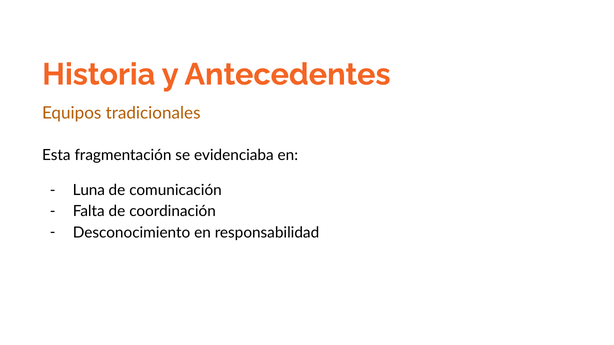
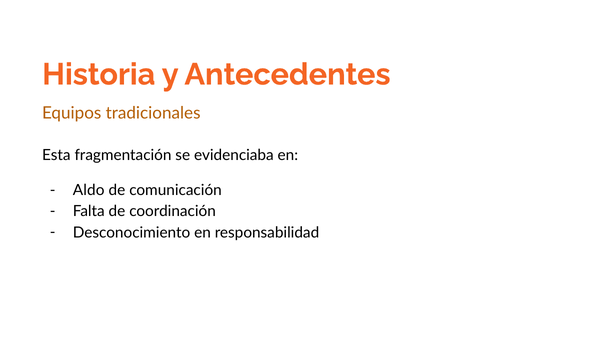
Luna: Luna -> Aldo
